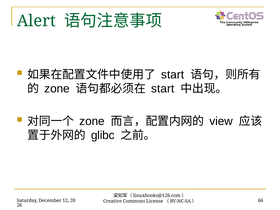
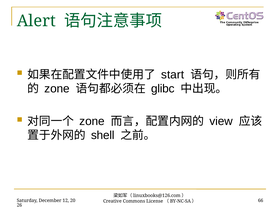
start at (163, 89): start -> glibc
glibc: glibc -> shell
